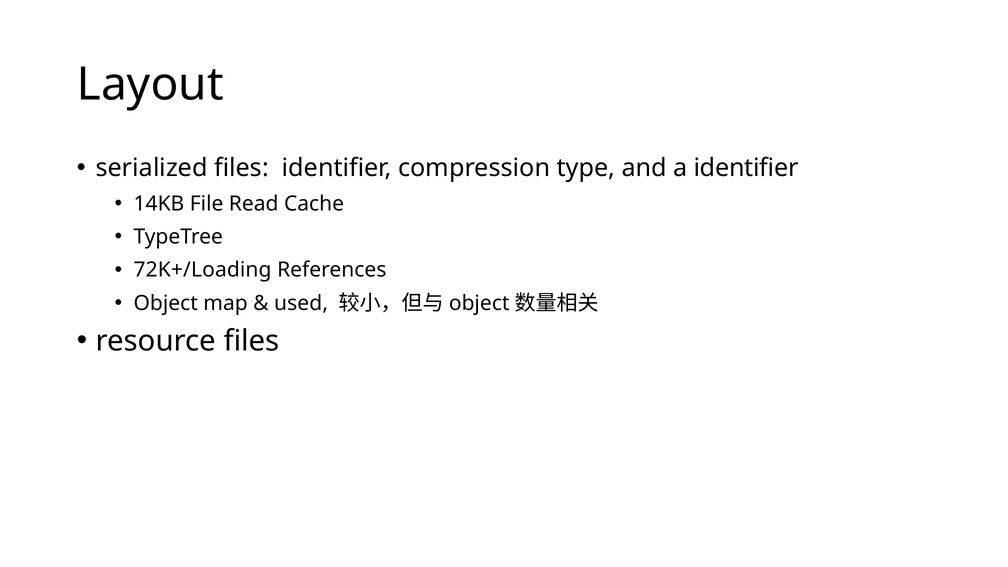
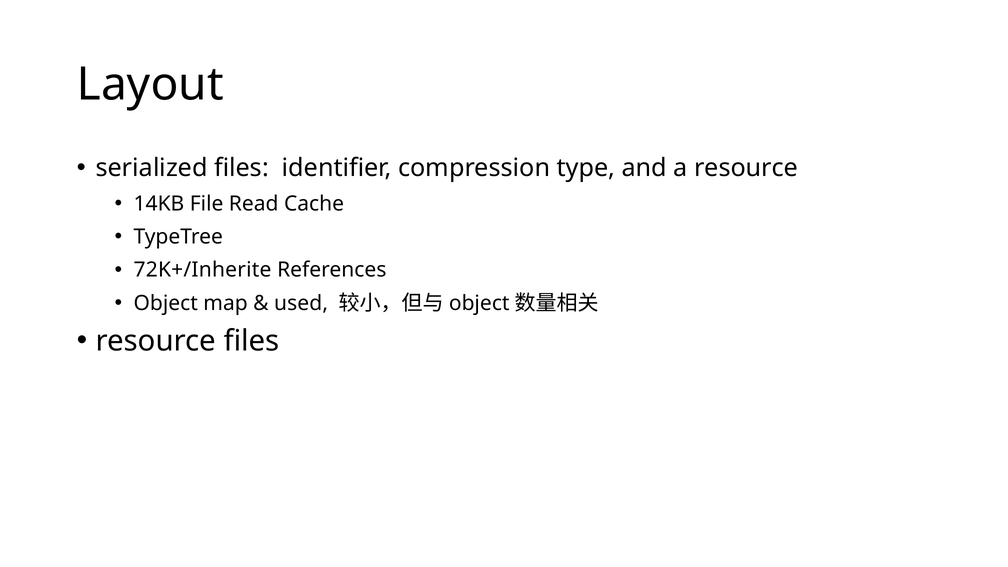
a identifier: identifier -> resource
72K+/Loading: 72K+/Loading -> 72K+/Inherite
